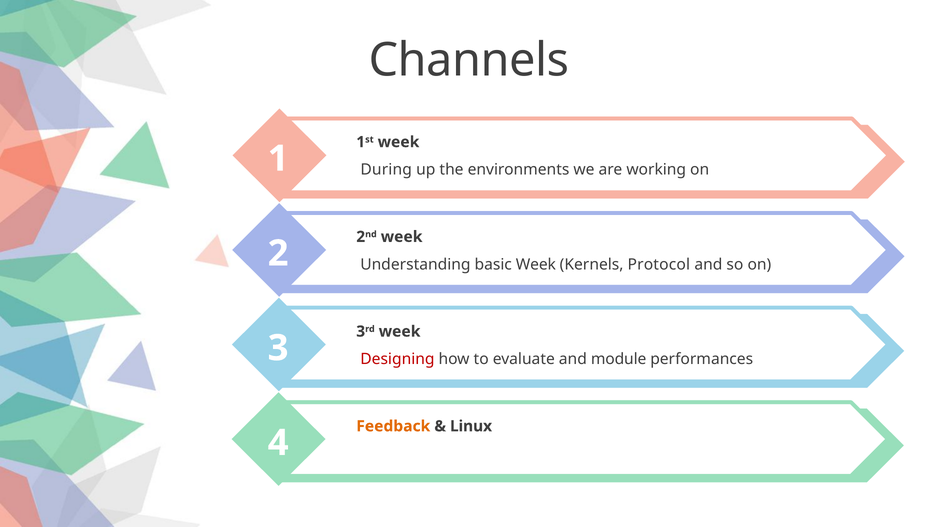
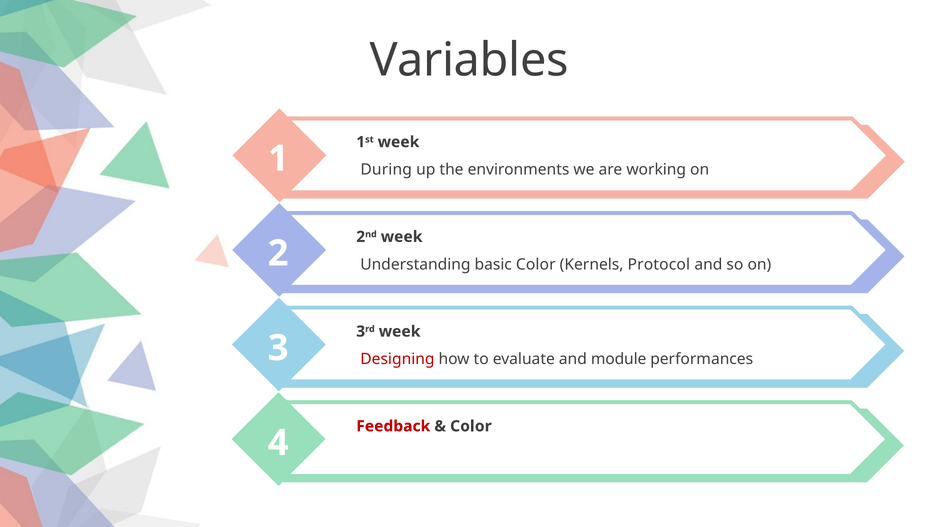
Channels: Channels -> Variables
basic Week: Week -> Color
Feedback colour: orange -> red
Linux at (471, 427): Linux -> Color
